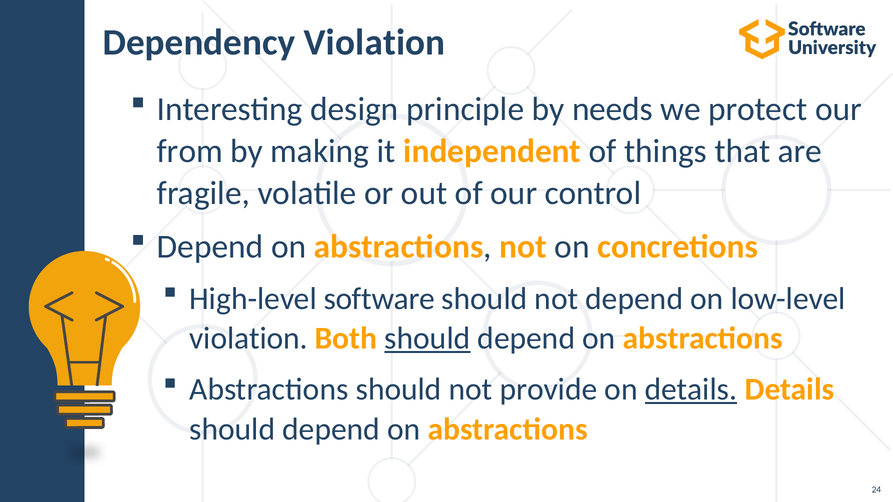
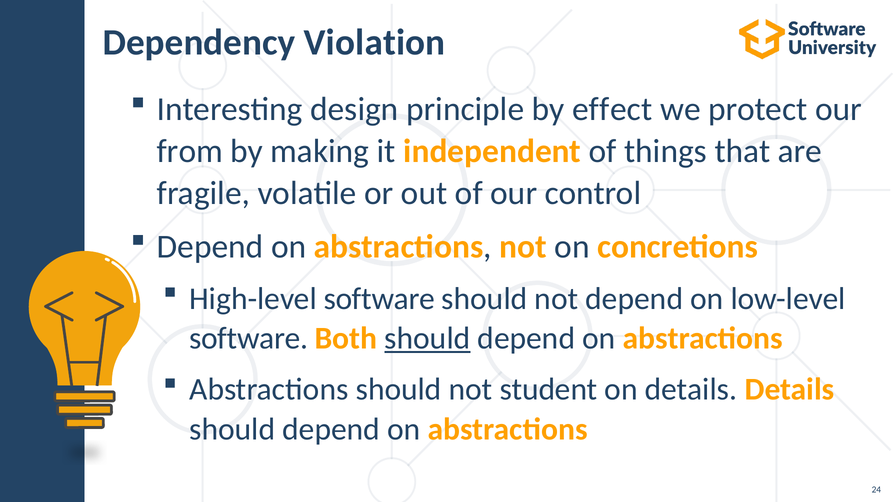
needs: needs -> effect
violation at (249, 339): violation -> software
provide: provide -> student
details at (691, 390) underline: present -> none
